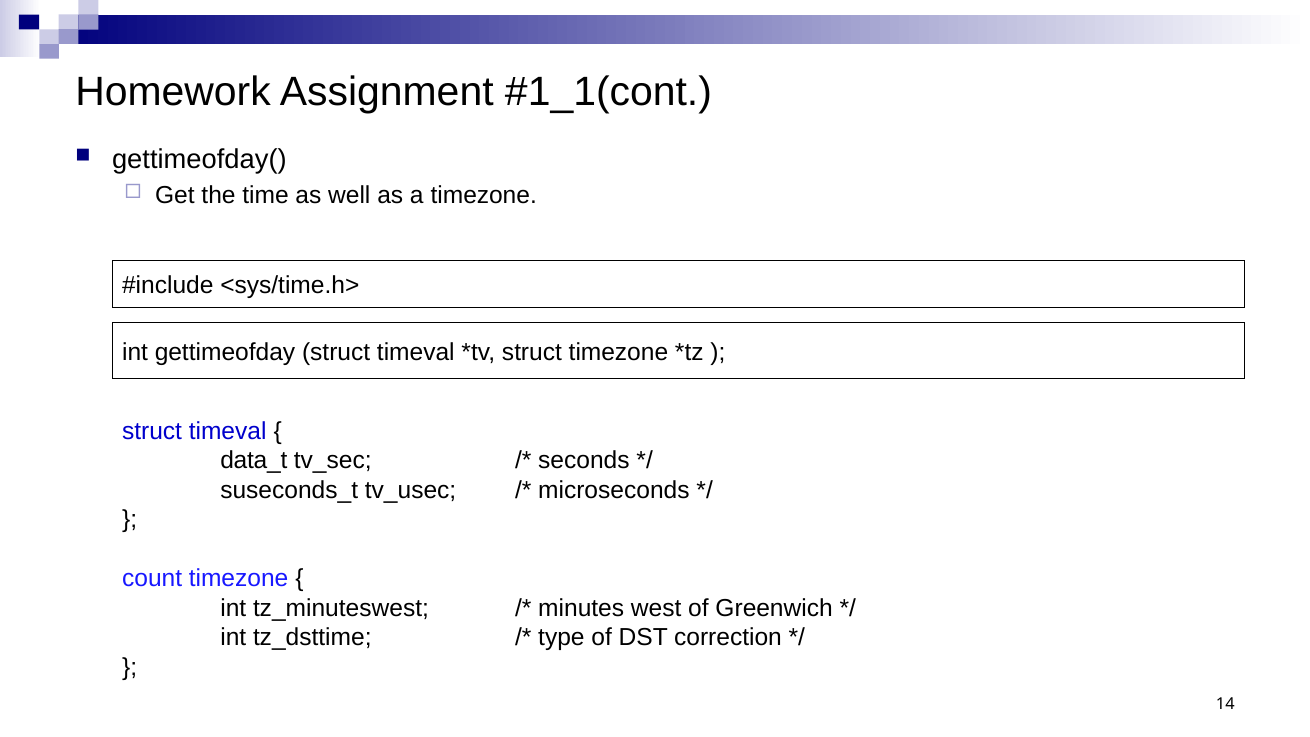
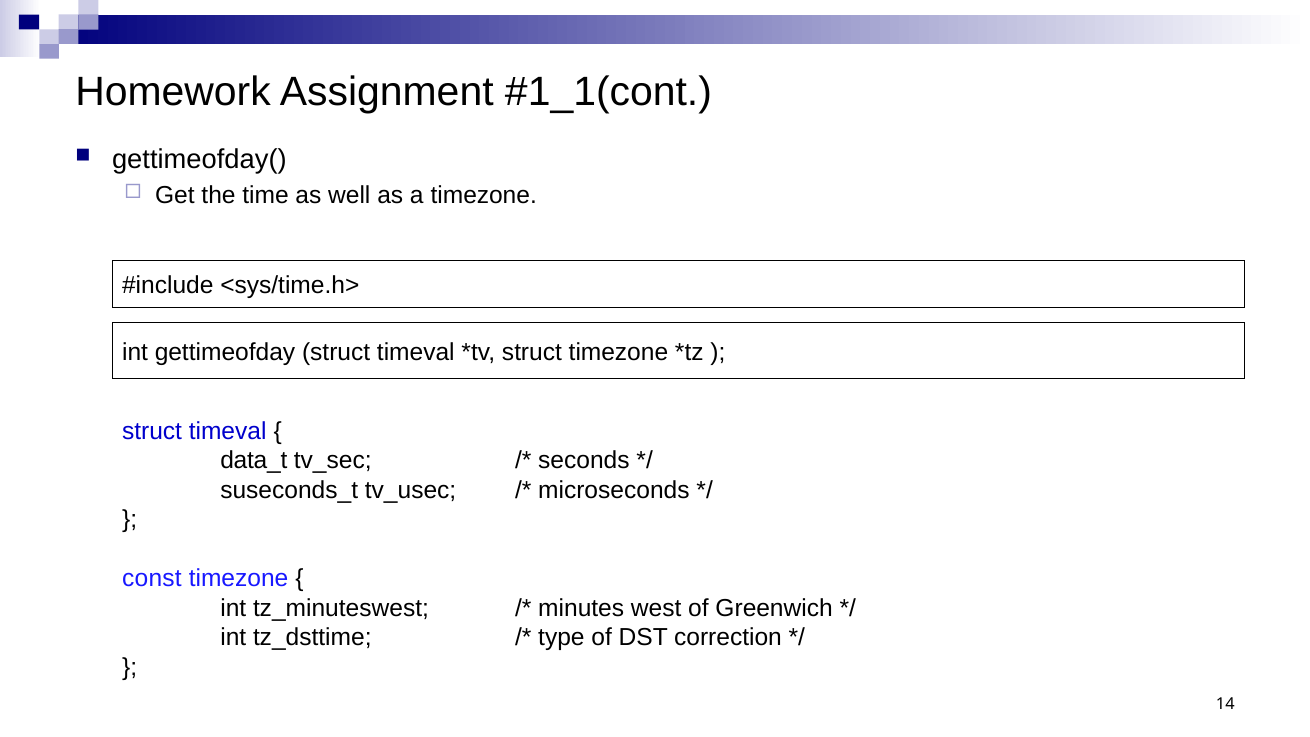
count: count -> const
